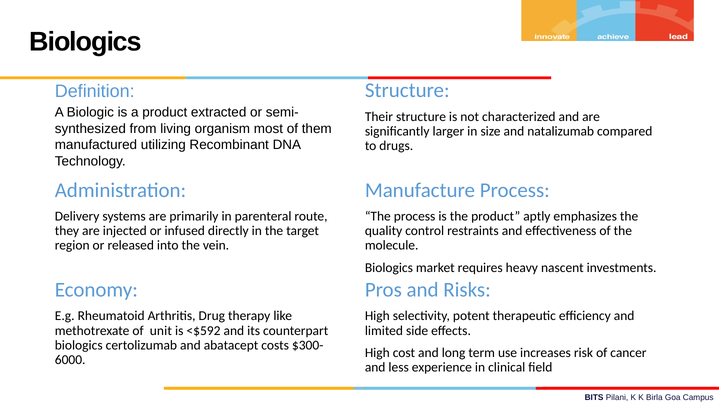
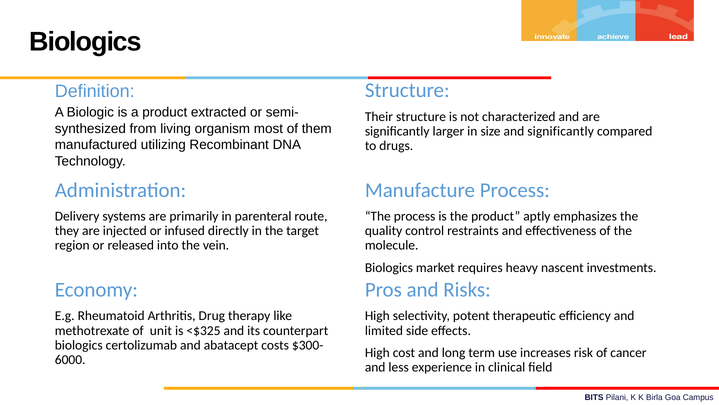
and natalizumab: natalizumab -> significantly
<$592: <$592 -> <$325
